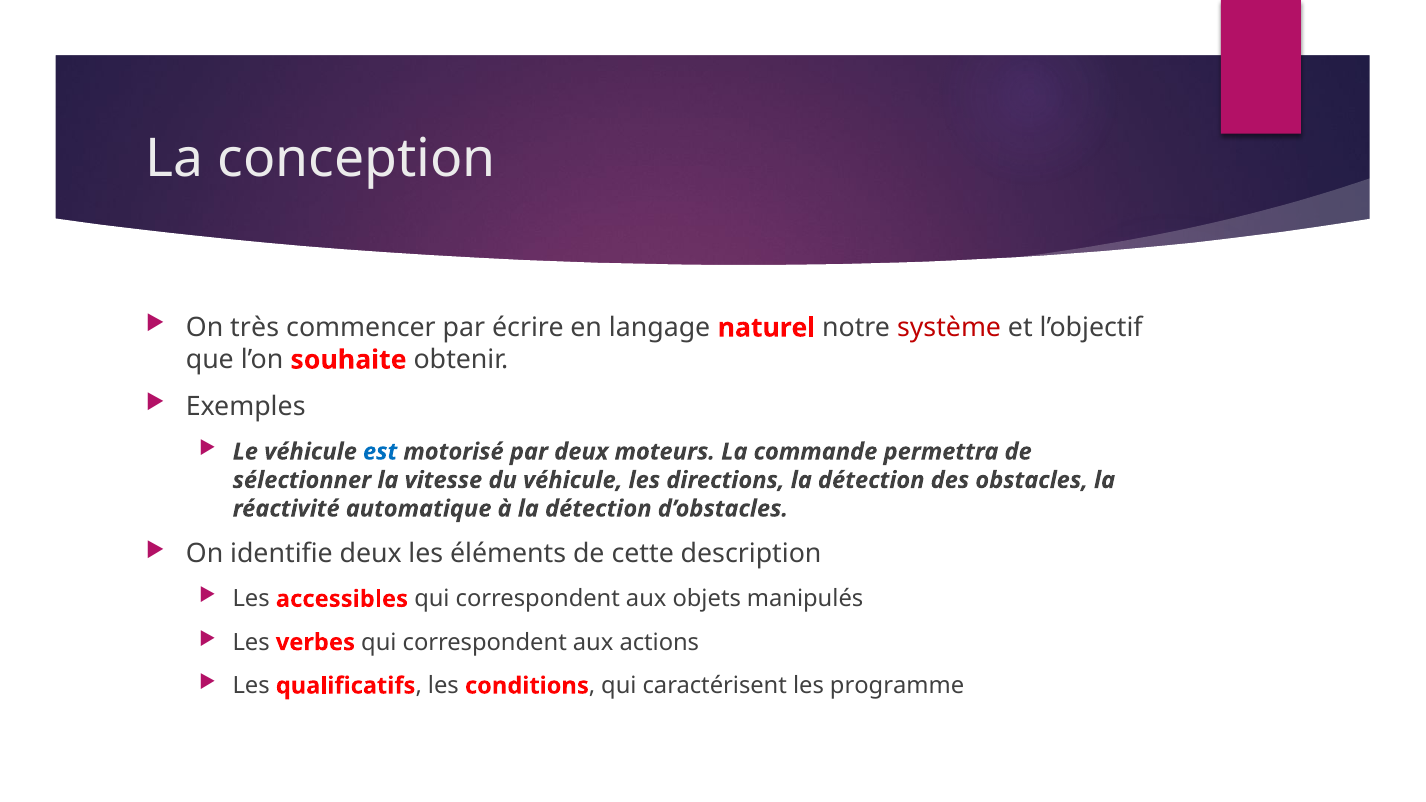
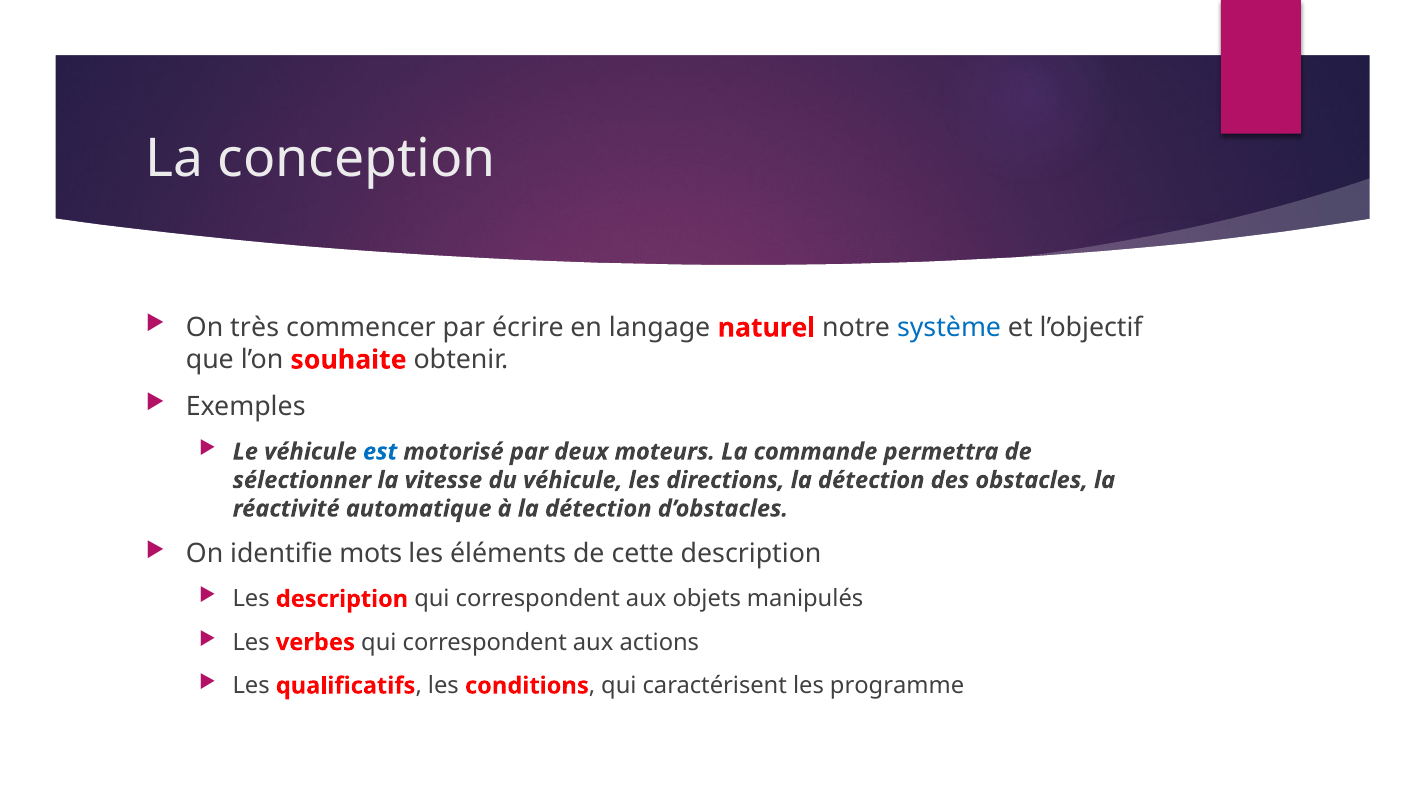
système colour: red -> blue
identifie deux: deux -> mots
Les accessibles: accessibles -> description
